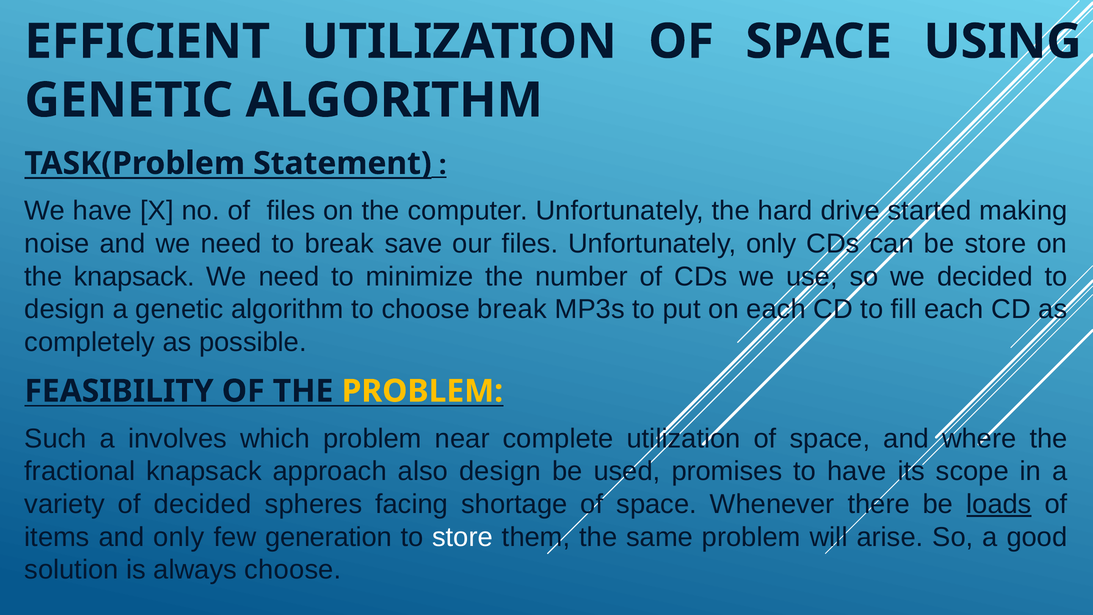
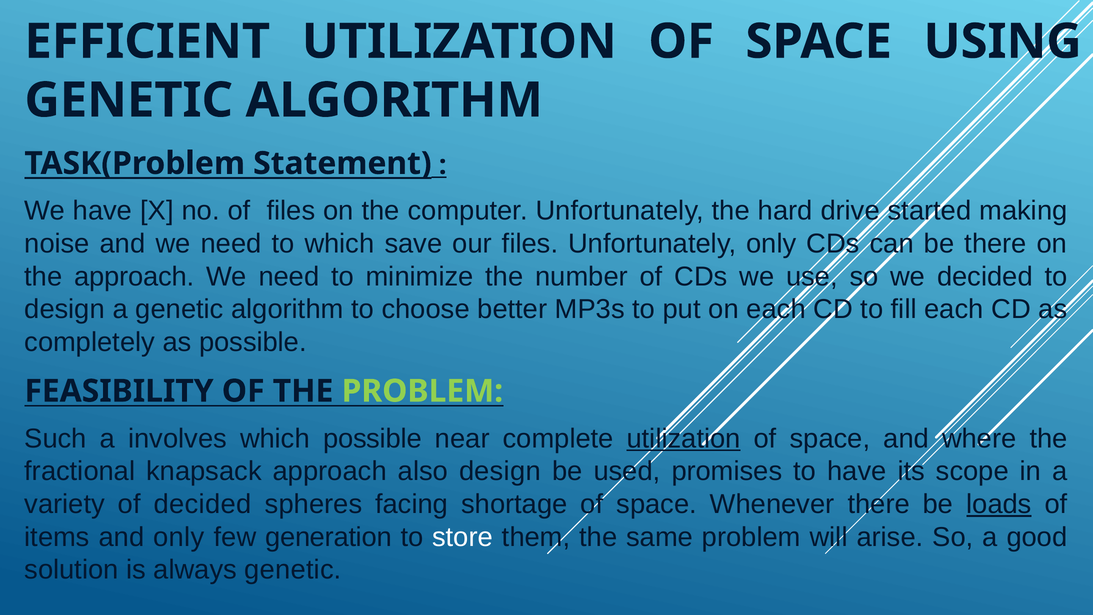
to break: break -> which
be store: store -> there
the knapsack: knapsack -> approach
choose break: break -> better
PROBLEM at (422, 391) colour: yellow -> light green
which problem: problem -> possible
utilization at (684, 439) underline: none -> present
always choose: choose -> genetic
